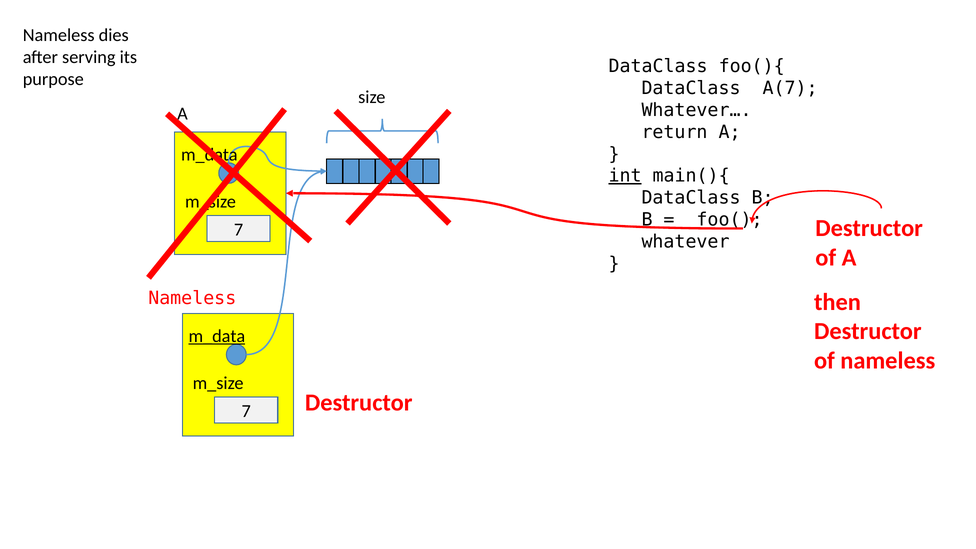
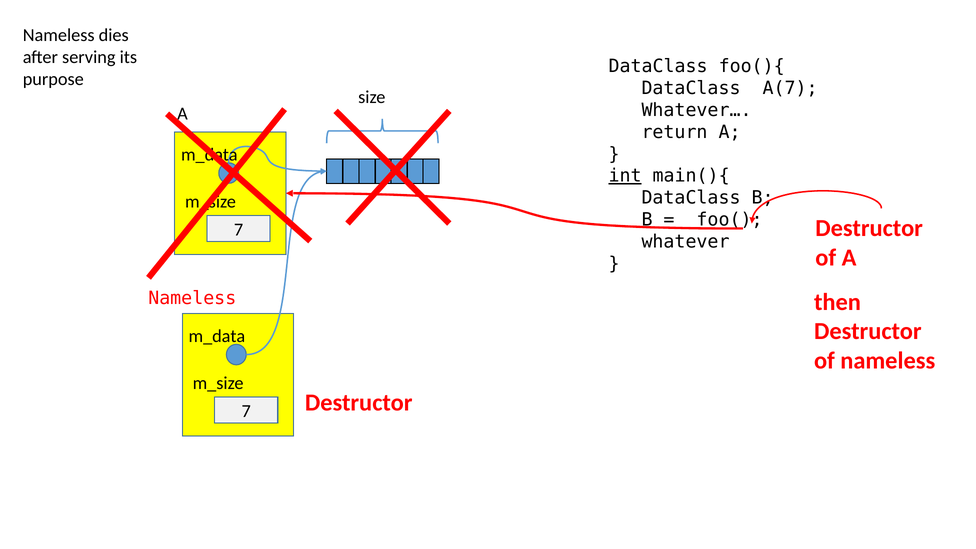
m_data at (217, 336) underline: present -> none
